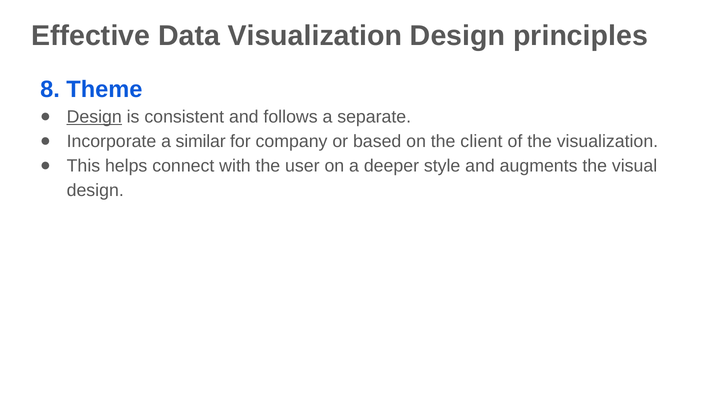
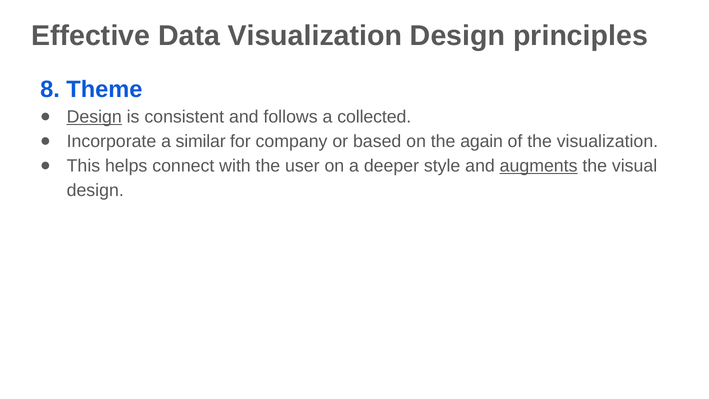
separate: separate -> collected
client: client -> again
augments underline: none -> present
